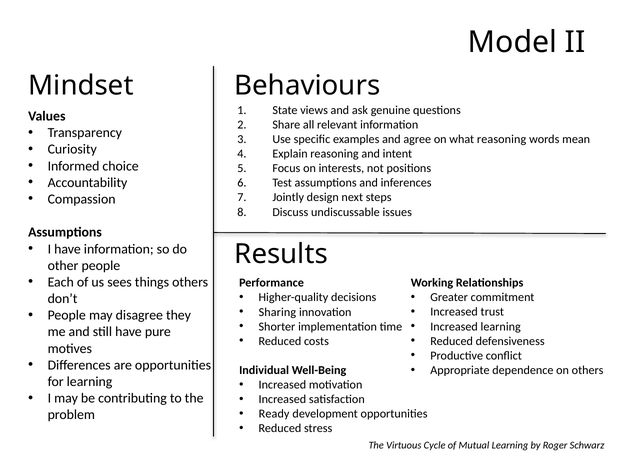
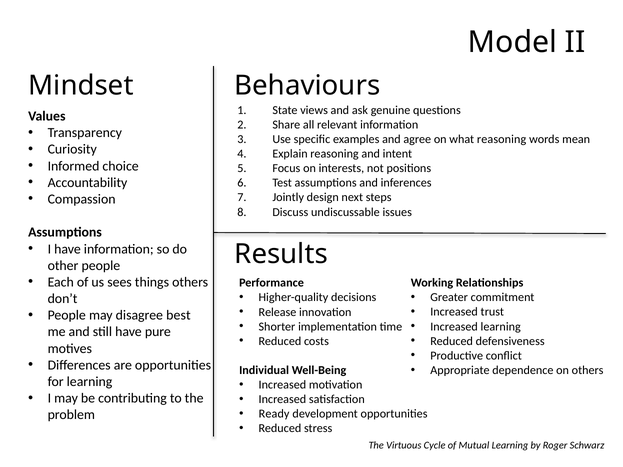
Sharing: Sharing -> Release
they: they -> best
